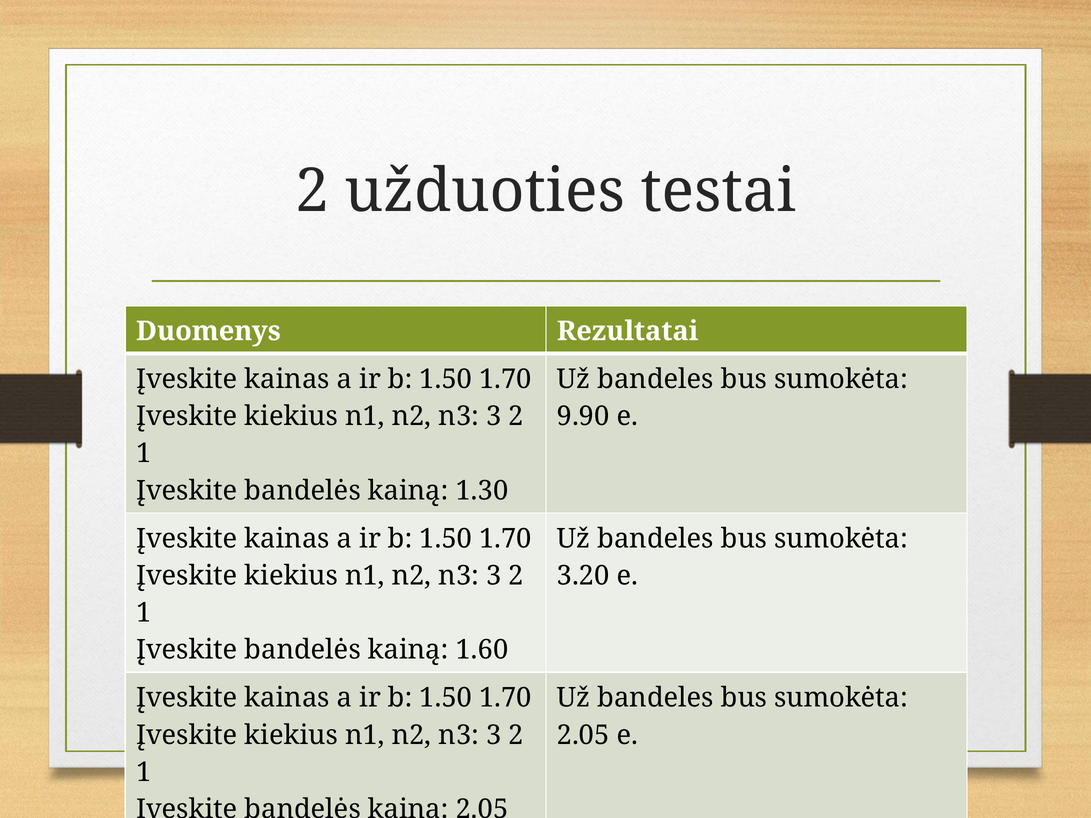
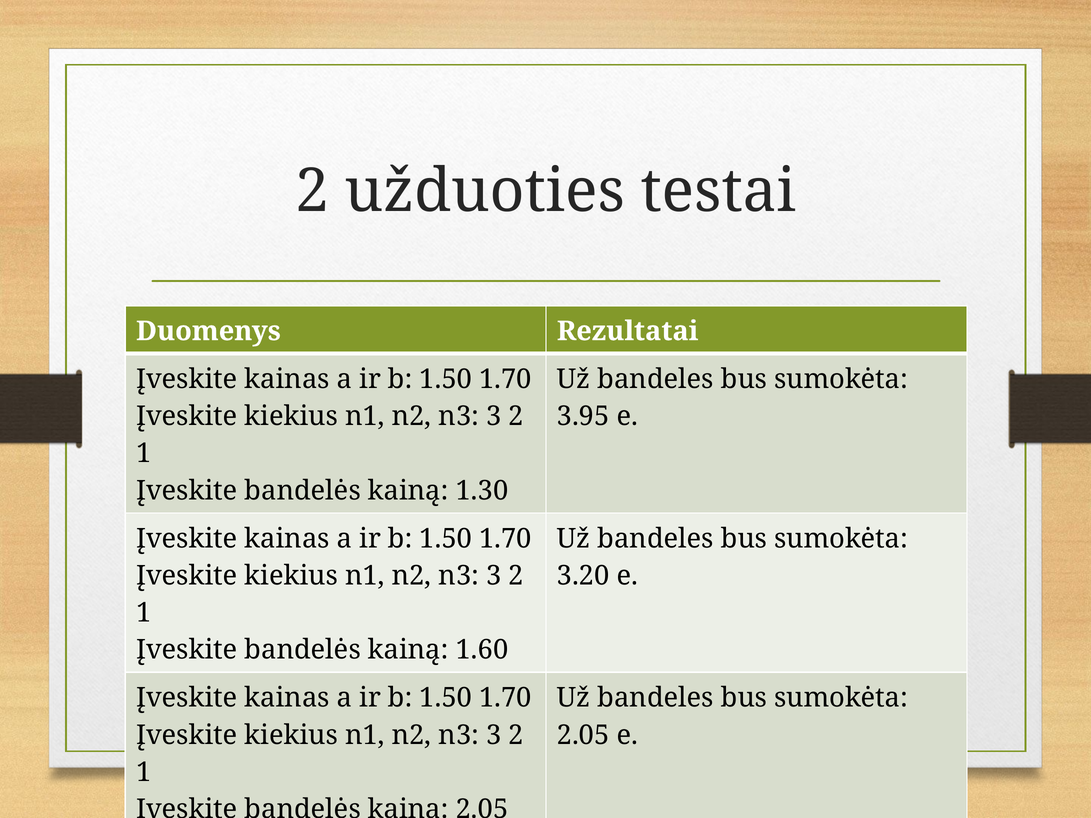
9.90: 9.90 -> 3.95
